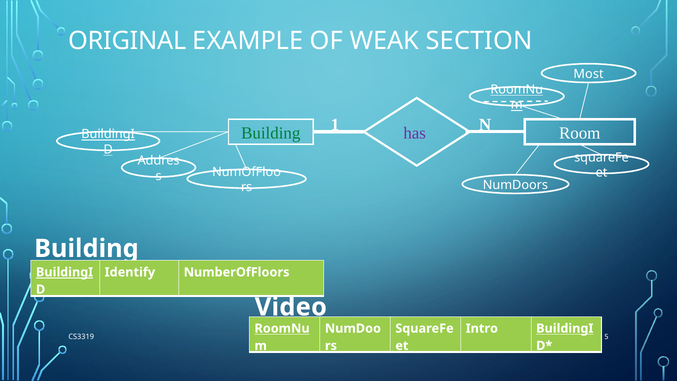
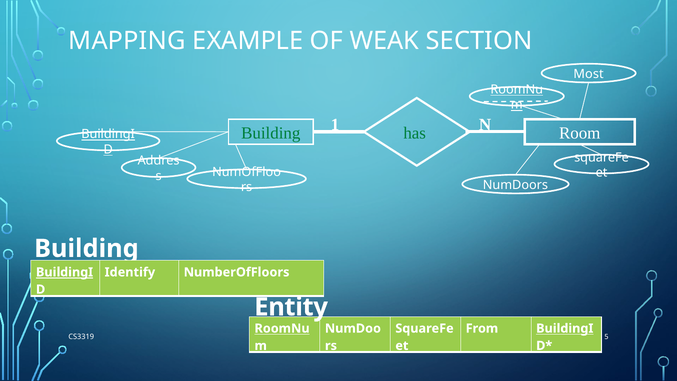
ORIGINAL: ORIGINAL -> MAPPING
has colour: purple -> green
Video: Video -> Entity
Intro: Intro -> From
